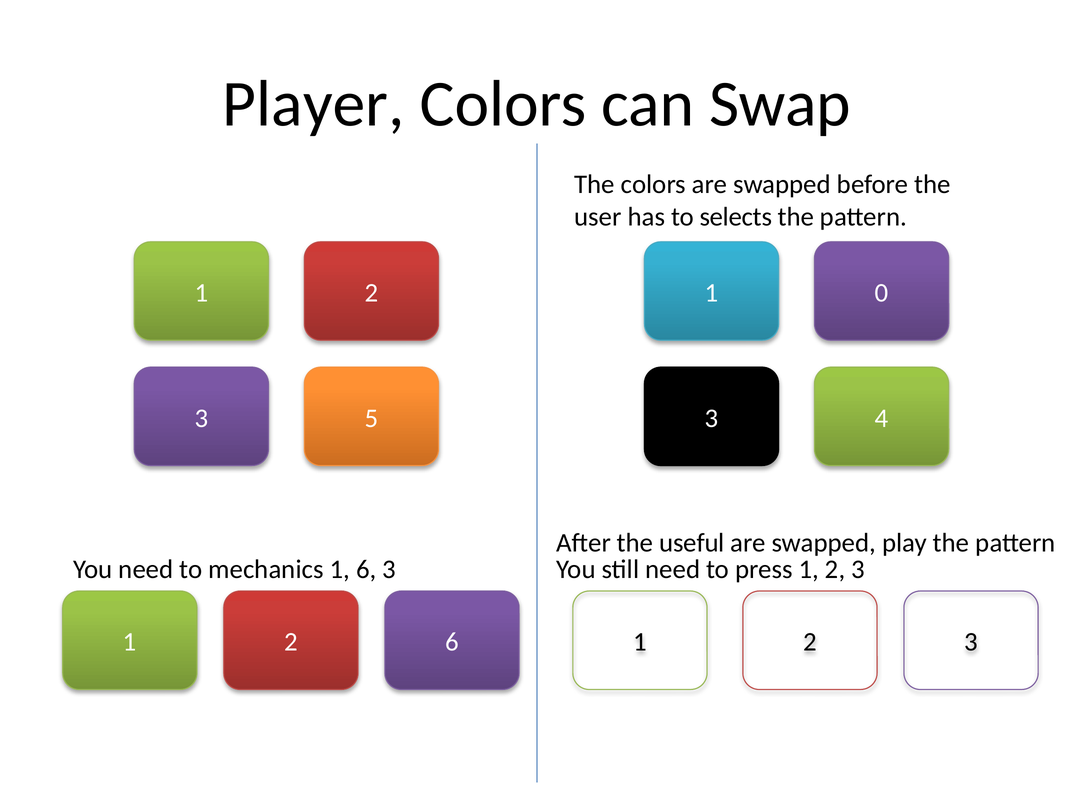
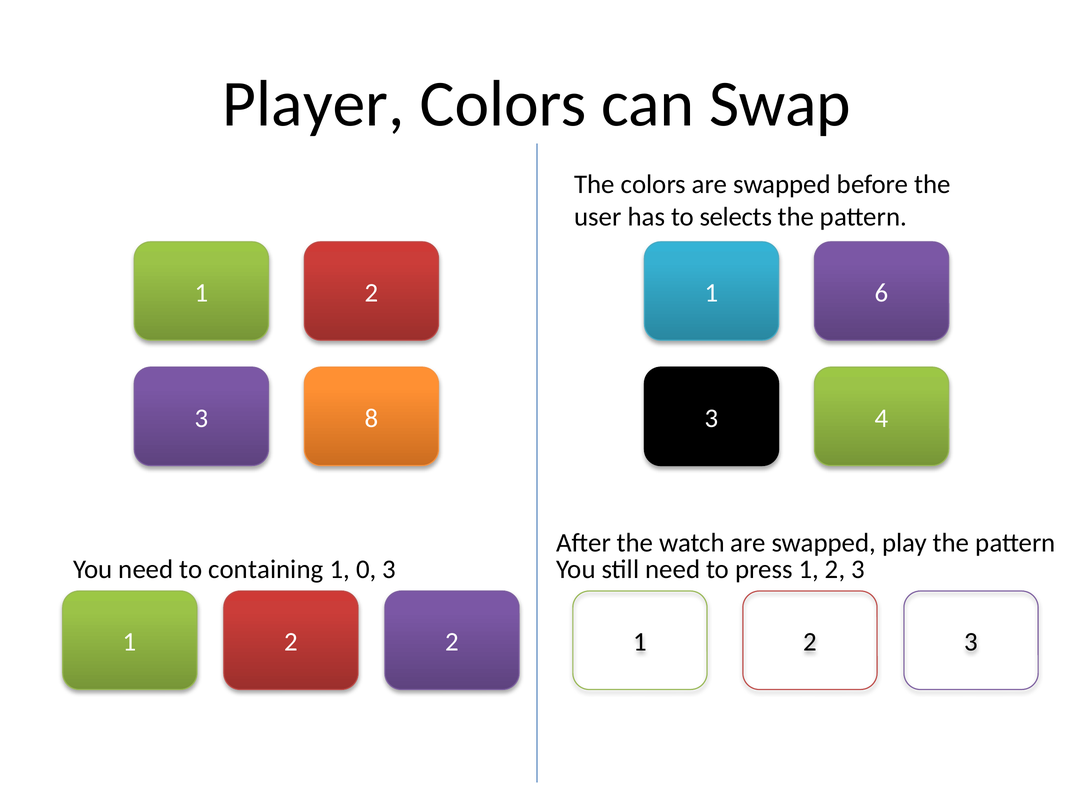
0: 0 -> 6
5: 5 -> 8
useful: useful -> watch
mechanics: mechanics -> containing
1 6: 6 -> 0
2 6: 6 -> 2
